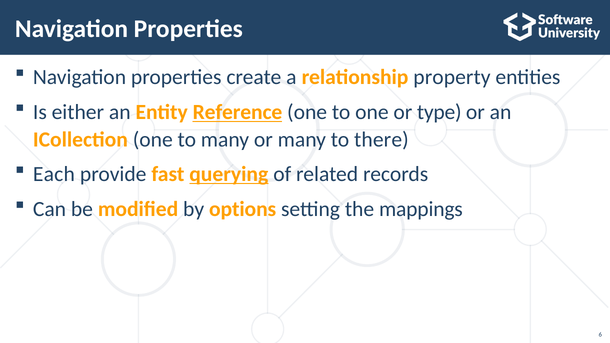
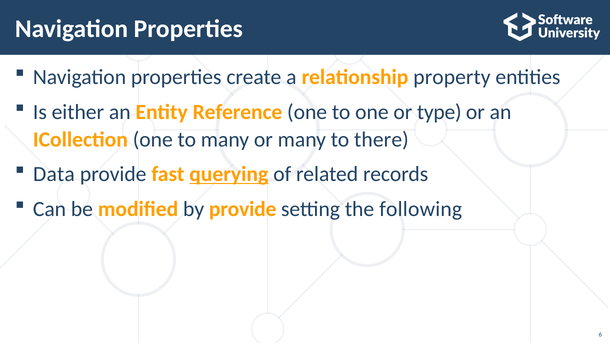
Reference underline: present -> none
Each: Each -> Data
by options: options -> provide
mappings: mappings -> following
